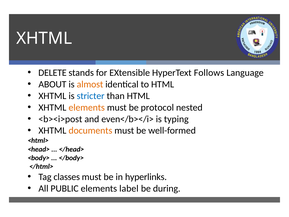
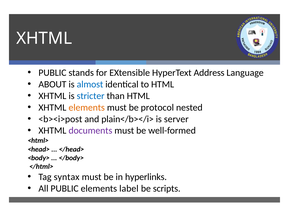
DELETE at (52, 73): DELETE -> PUBLIC
Follows: Follows -> Address
almost colour: orange -> blue
even</b></i>: even</b></i> -> plain</b></i>
typing: typing -> server
documents colour: orange -> purple
classes: classes -> syntax
during: during -> scripts
